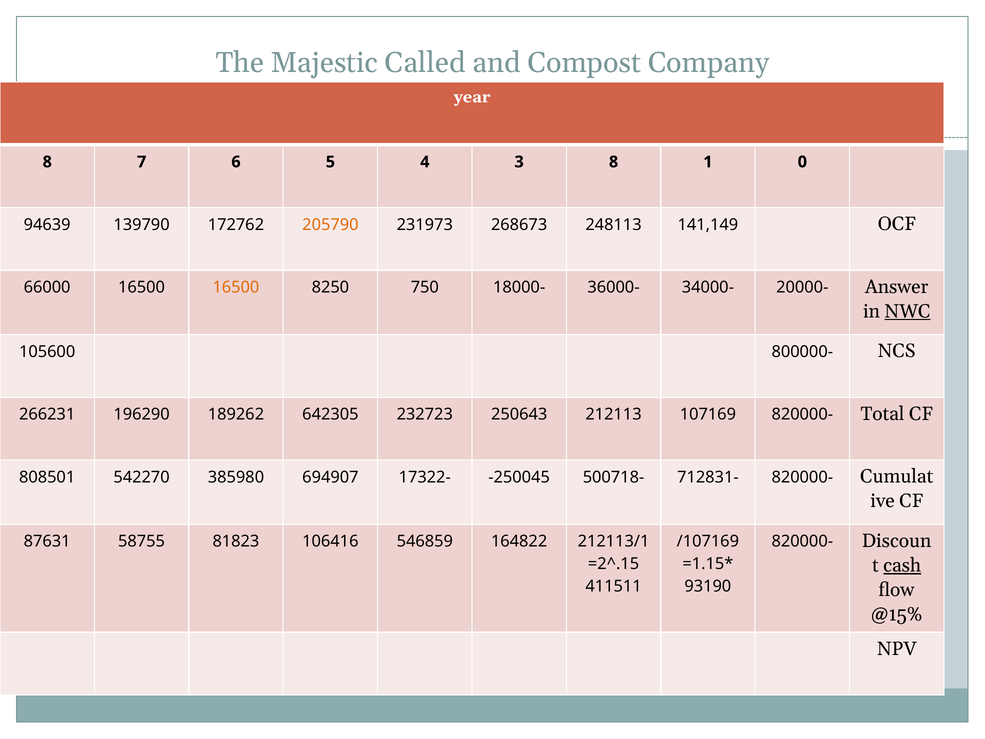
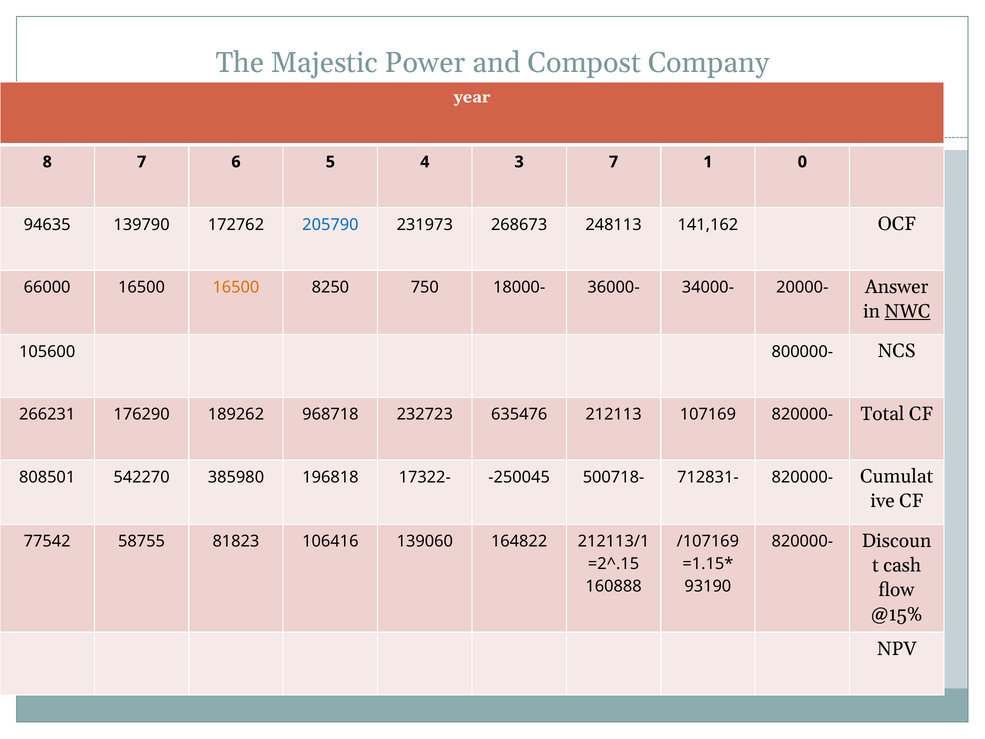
Called: Called -> Power
3 8: 8 -> 7
94639: 94639 -> 94635
205790 colour: orange -> blue
141,149: 141,149 -> 141,162
196290: 196290 -> 176290
642305: 642305 -> 968718
250643: 250643 -> 635476
694907: 694907 -> 196818
87631: 87631 -> 77542
546859: 546859 -> 139060
cash underline: present -> none
411511: 411511 -> 160888
